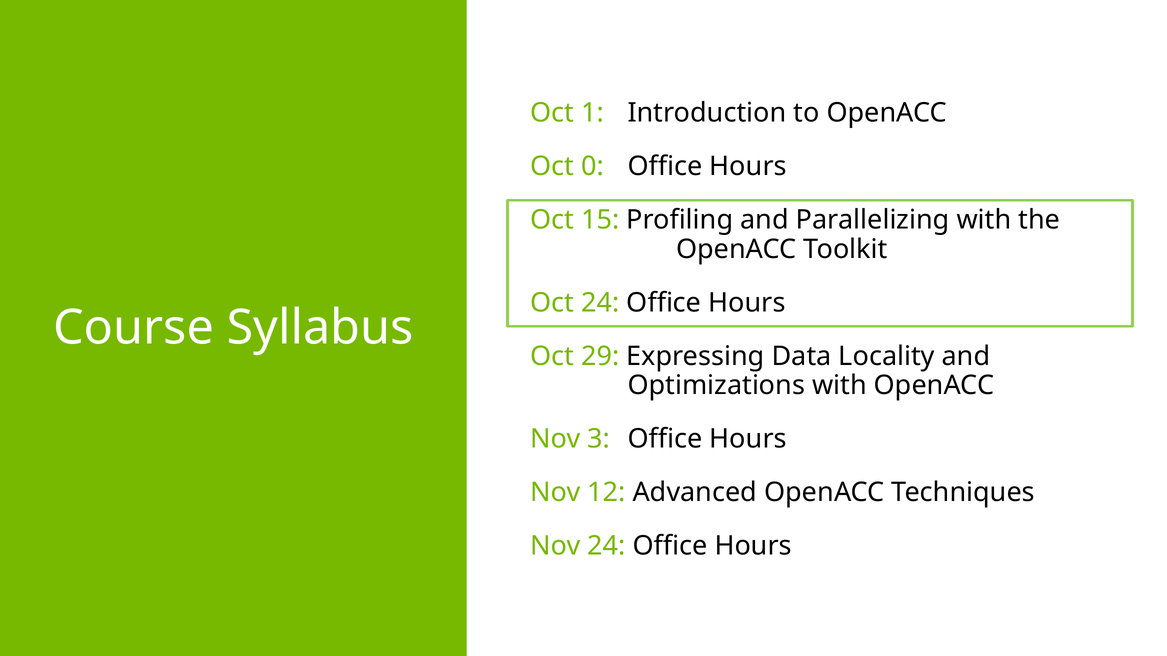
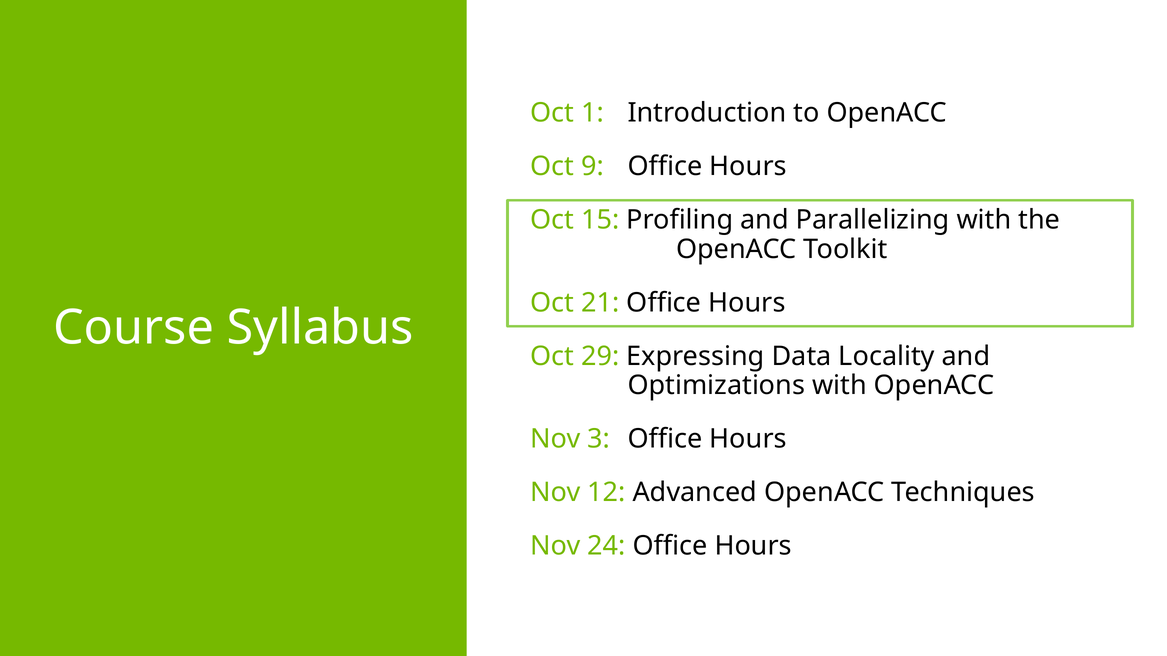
0: 0 -> 9
Oct 24: 24 -> 21
